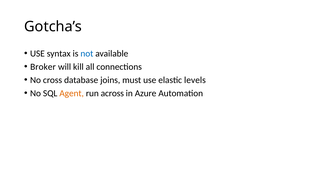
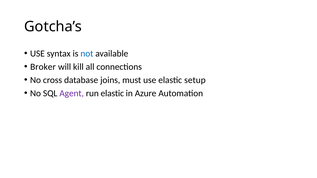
levels: levels -> setup
Agent colour: orange -> purple
run across: across -> elastic
